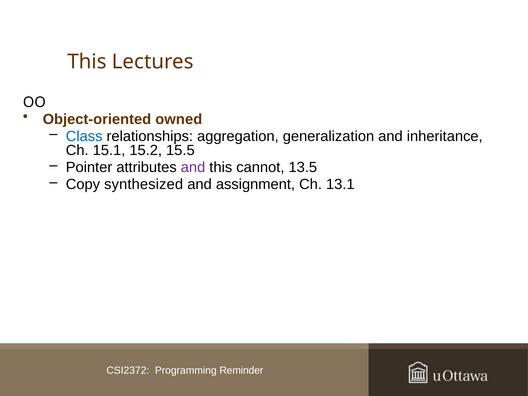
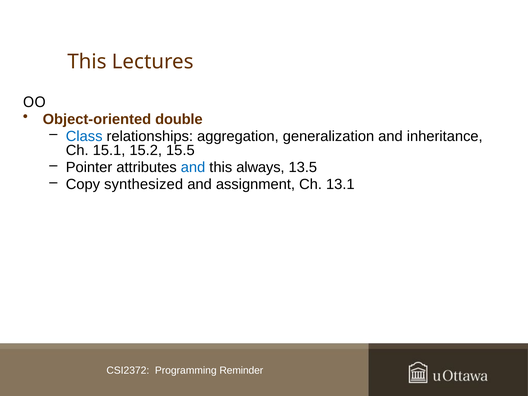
owned: owned -> double
and at (193, 167) colour: purple -> blue
cannot: cannot -> always
